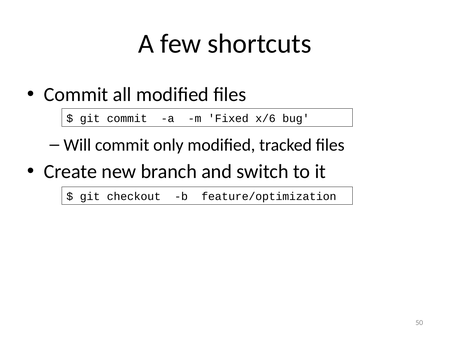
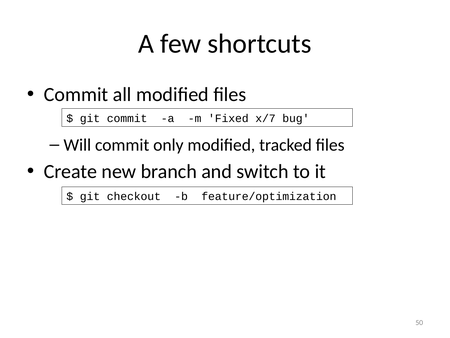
x/6: x/6 -> x/7
